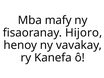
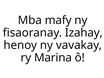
Hijoro: Hijoro -> Izahay
Kanefa: Kanefa -> Marina
